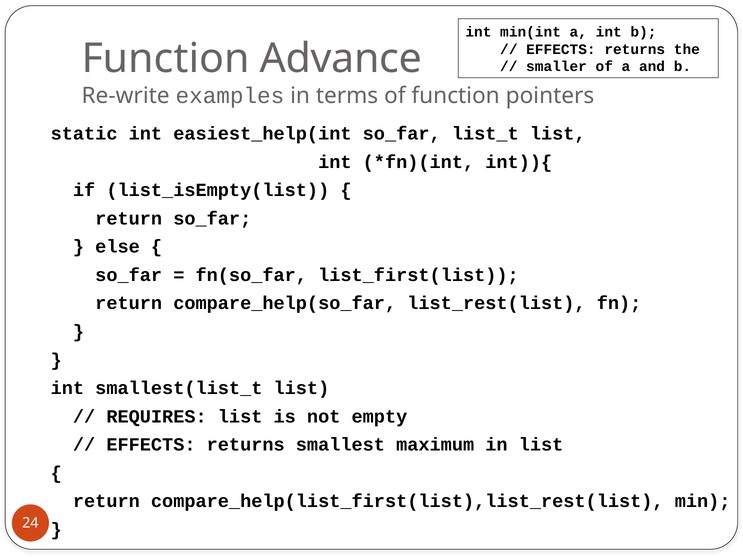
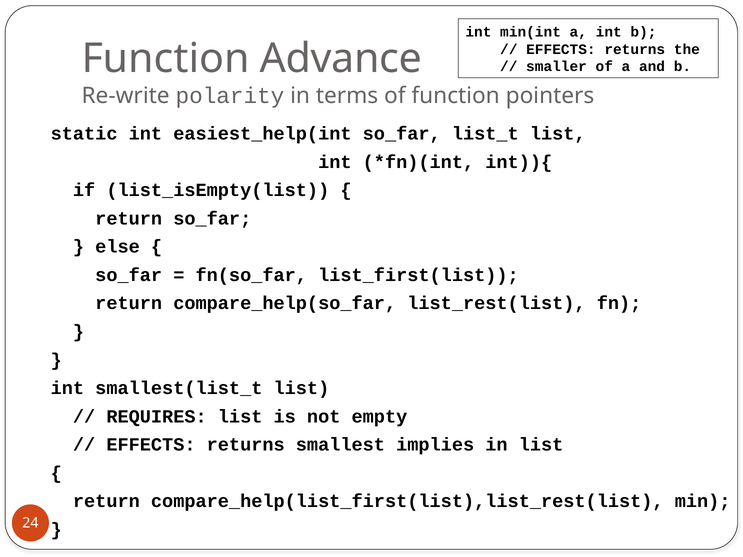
examples: examples -> polarity
maximum: maximum -> implies
